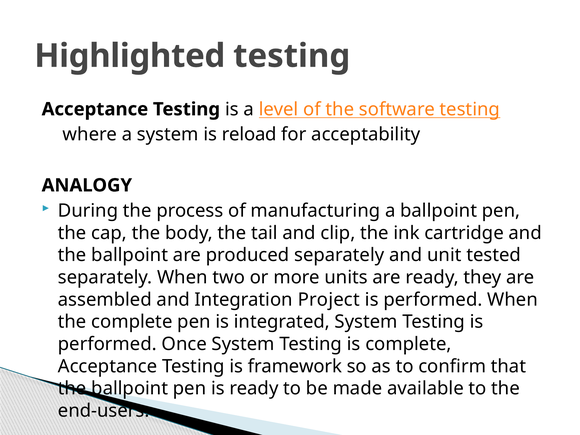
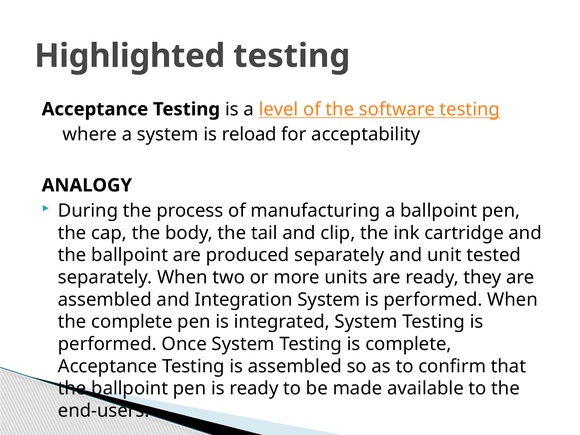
Integration Project: Project -> System
is framework: framework -> assembled
